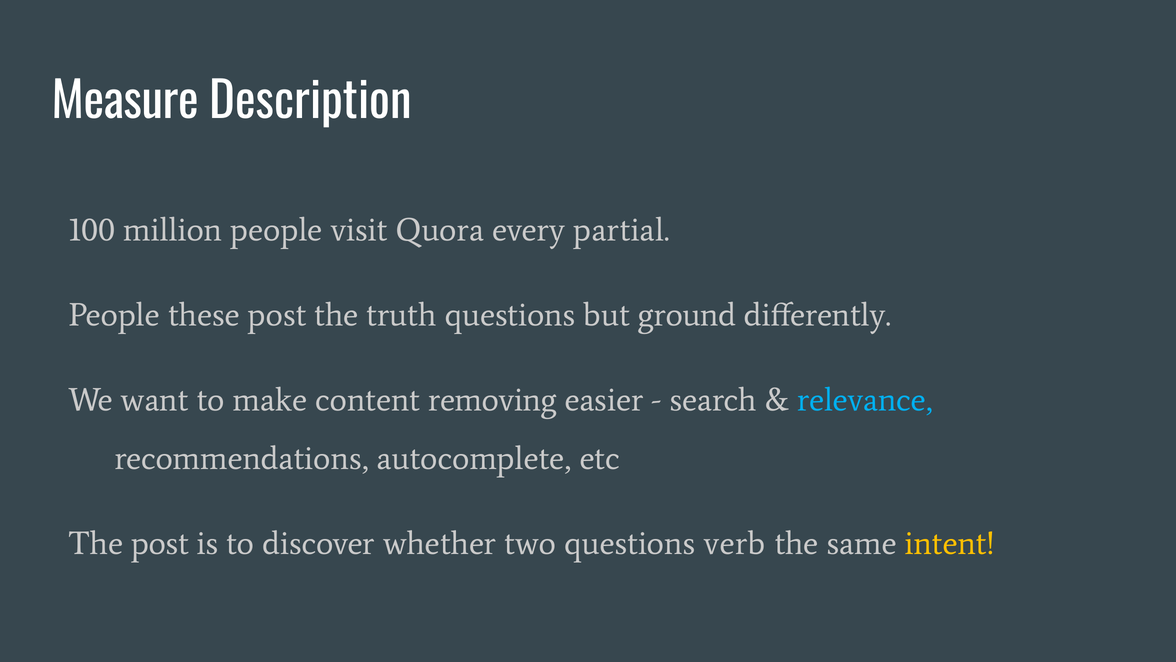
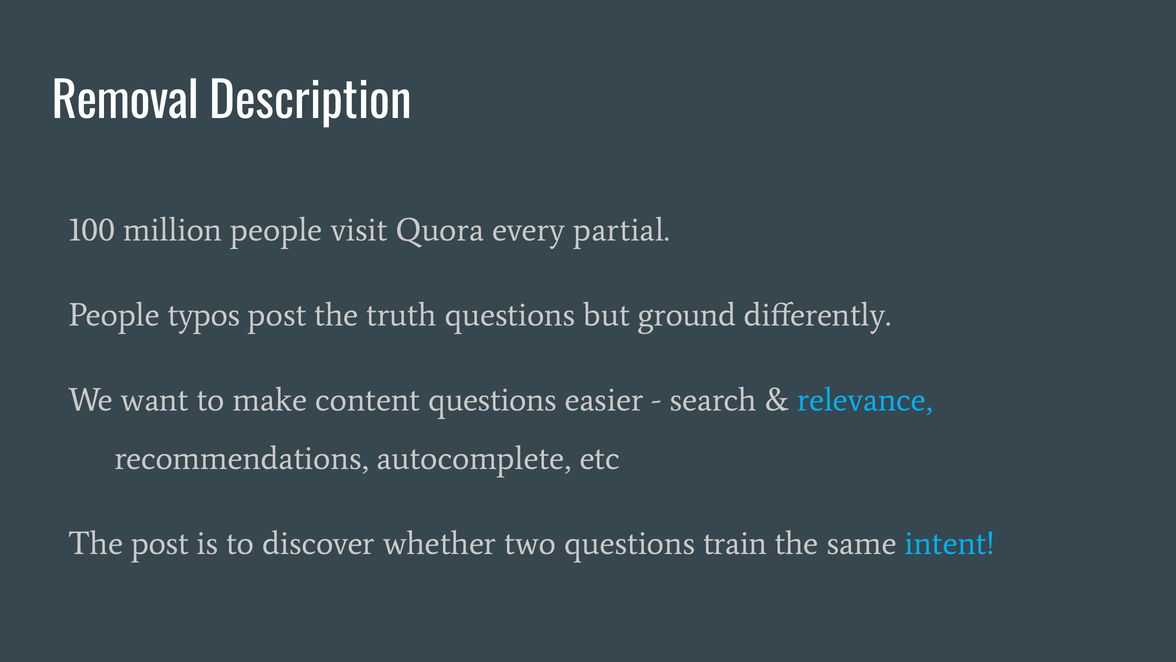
Measure: Measure -> Removal
these: these -> typos
content removing: removing -> questions
verb: verb -> train
intent colour: yellow -> light blue
